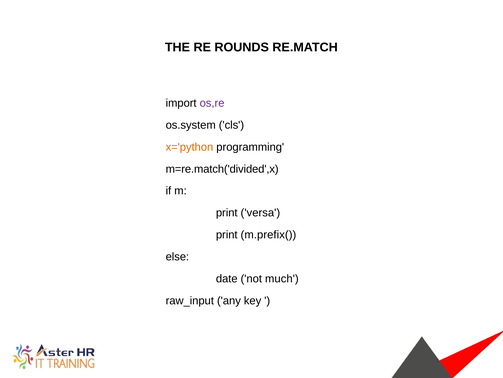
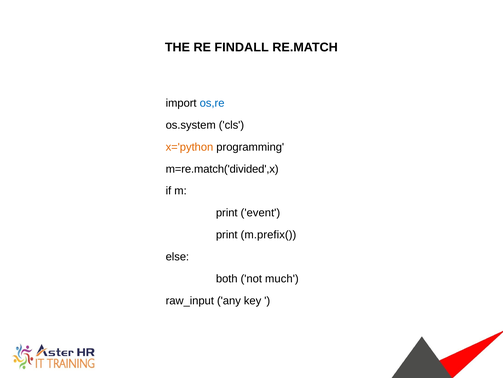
ROUNDS: ROUNDS -> FINDALL
os,re colour: purple -> blue
versa: versa -> event
date: date -> both
